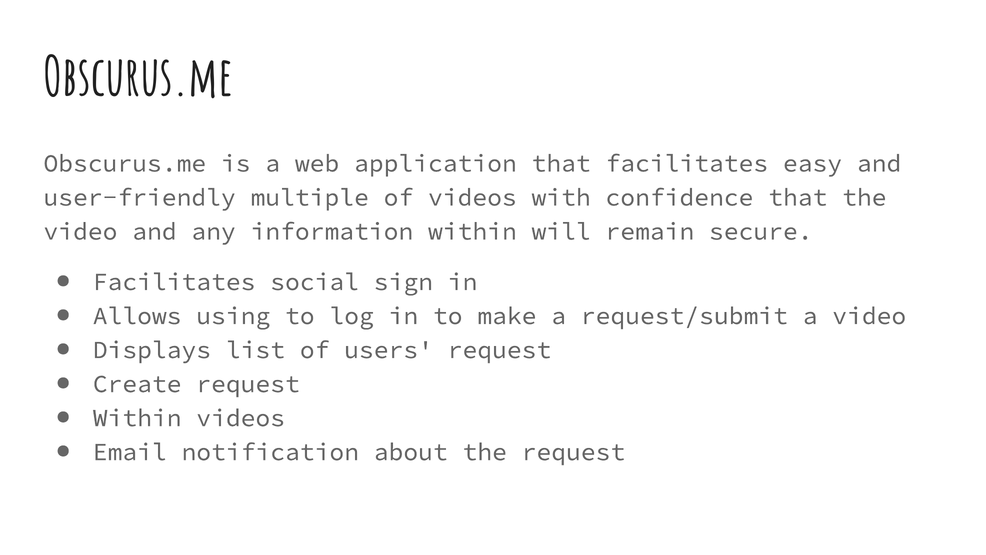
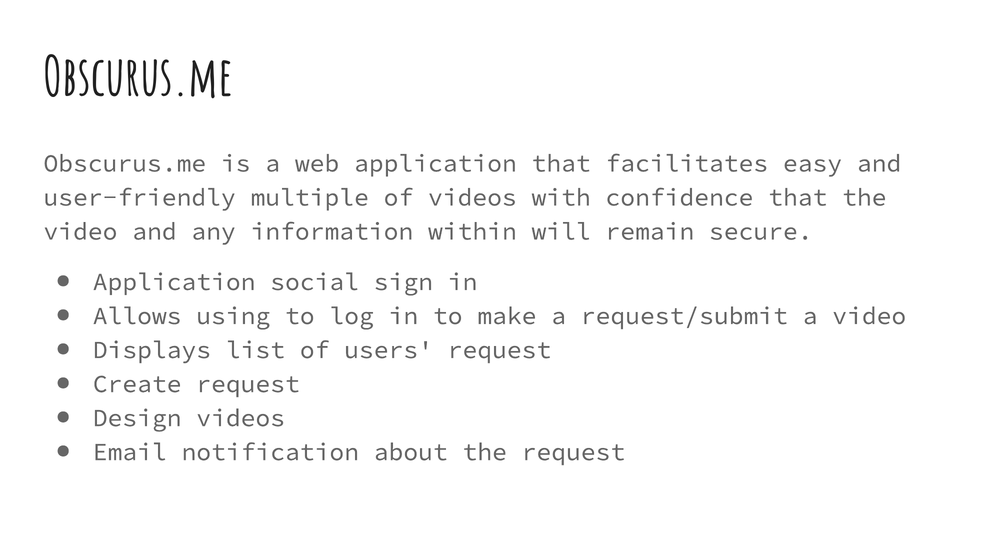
Facilitates at (174, 282): Facilitates -> Application
Within at (137, 418): Within -> Design
